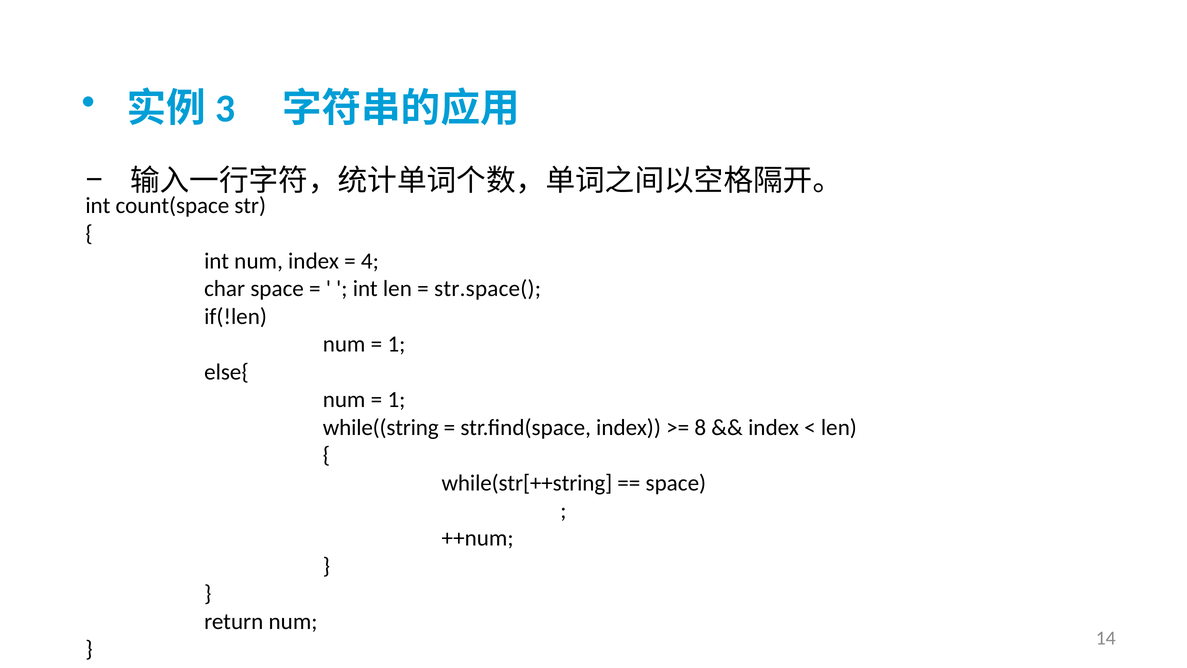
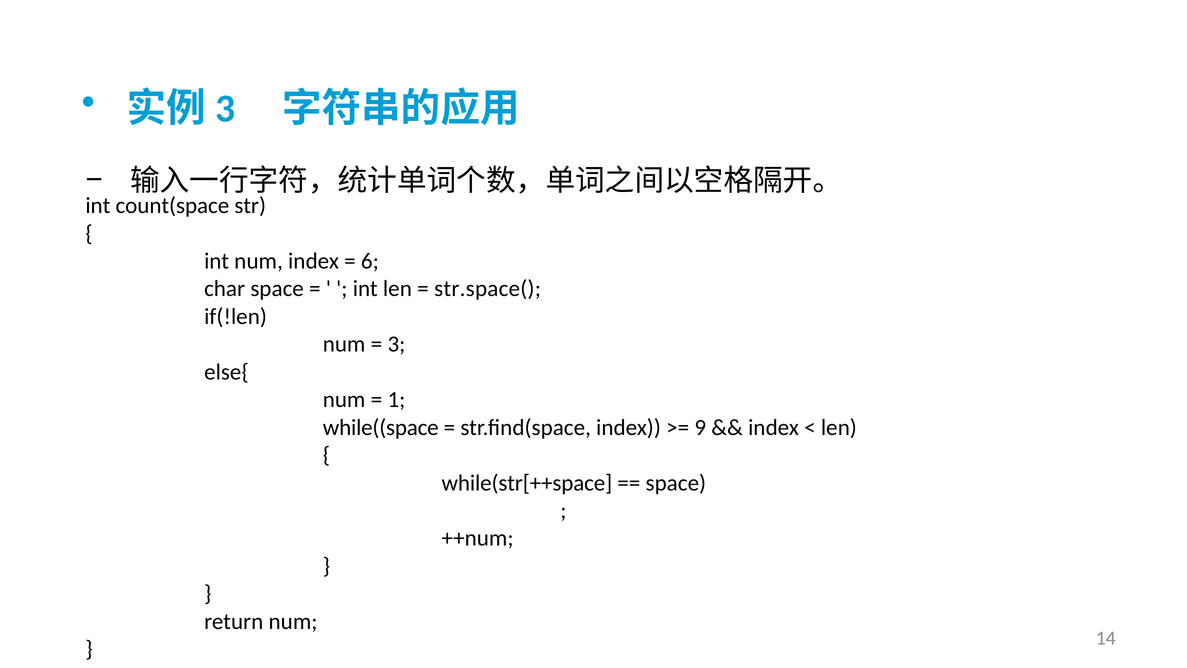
4: 4 -> 6
1 at (396, 344): 1 -> 3
while((string: while((string -> while((space
8: 8 -> 9
while(str[++string: while(str[++string -> while(str[++space
